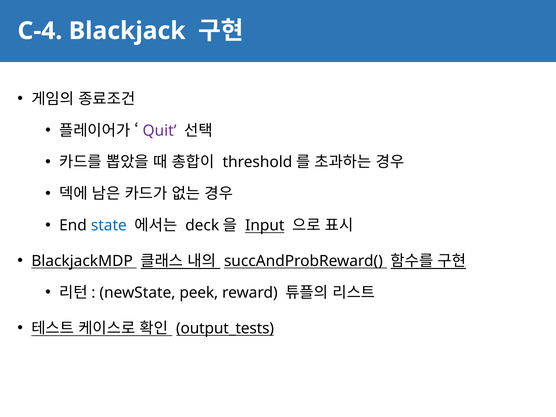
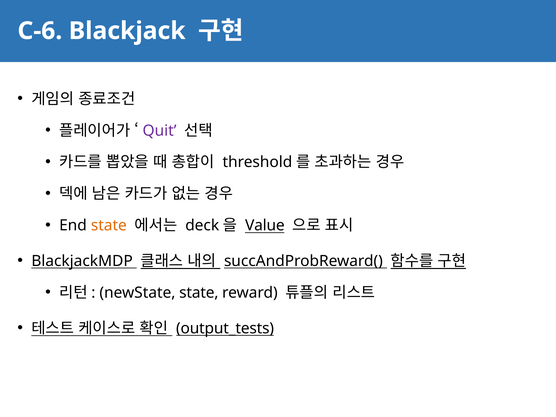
C-4: C-4 -> C-6
state at (109, 226) colour: blue -> orange
Input: Input -> Value
newState peek: peek -> state
